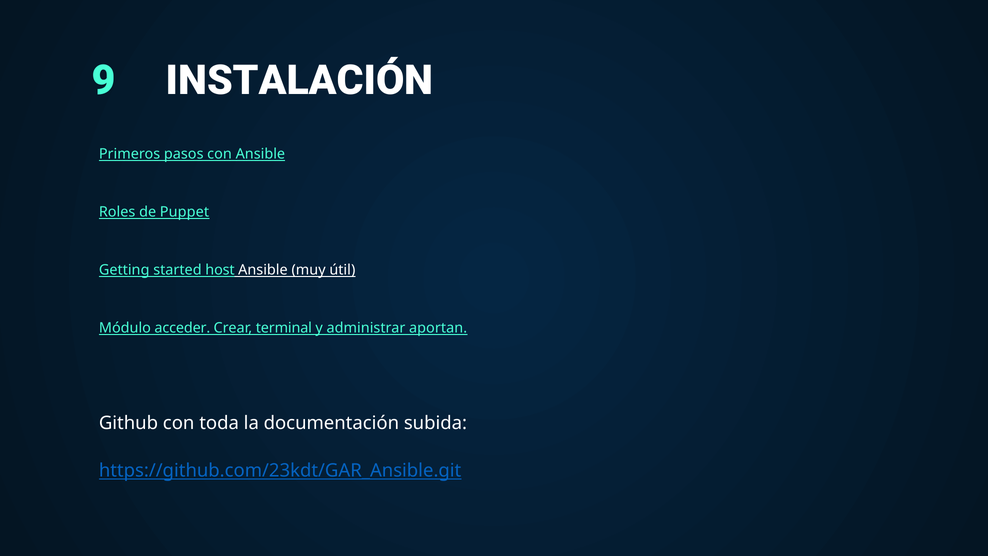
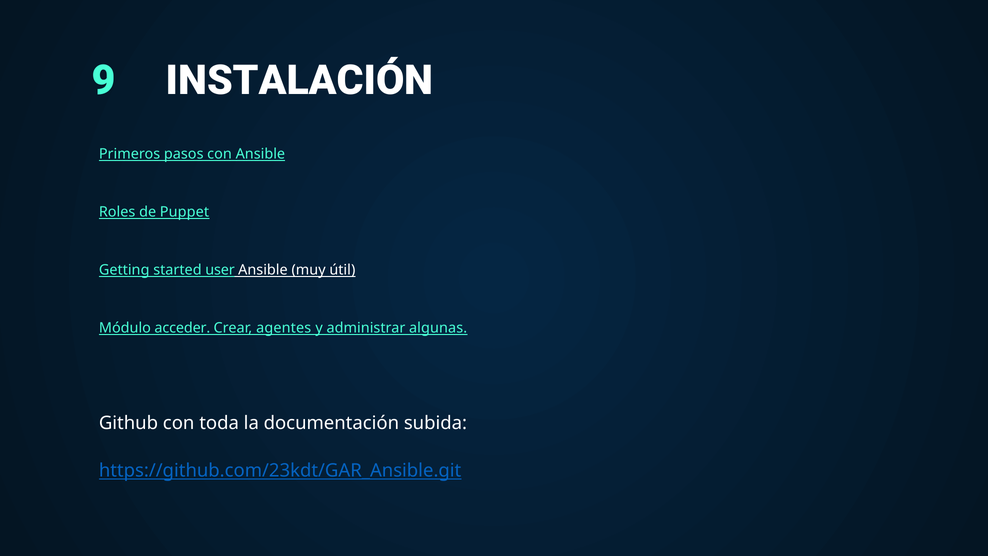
host: host -> user
terminal: terminal -> agentes
aportan: aportan -> algunas
